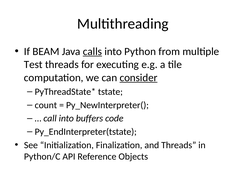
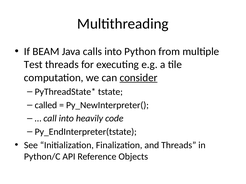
calls underline: present -> none
count: count -> called
buffers: buffers -> heavily
